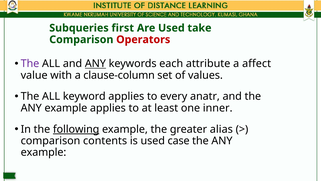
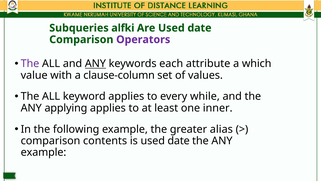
first: first -> alfki
Are Used take: take -> date
Operators colour: red -> purple
affect: affect -> which
anatr: anatr -> while
example at (66, 108): example -> applying
following underline: present -> none
is used case: case -> date
